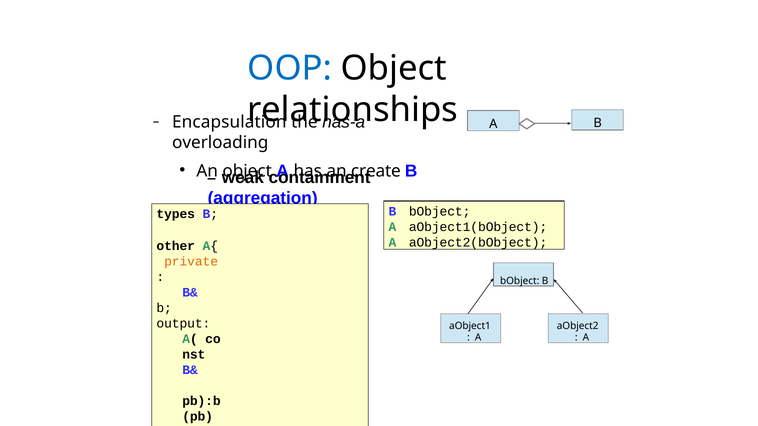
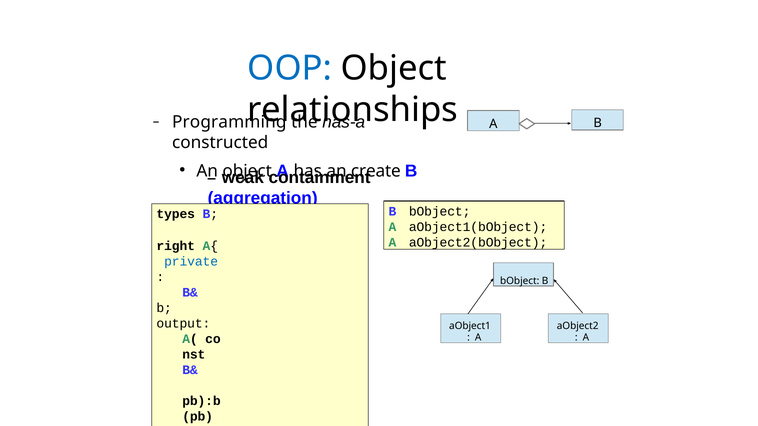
Encapsulation: Encapsulation -> Programming
overloading: overloading -> constructed
other: other -> right
private colour: orange -> blue
